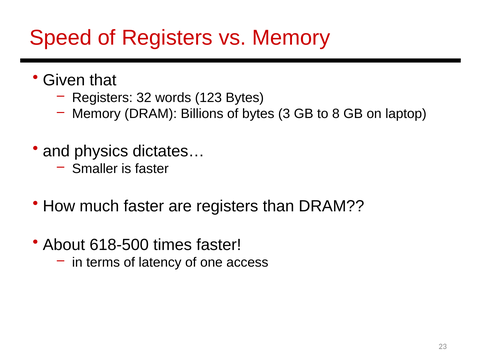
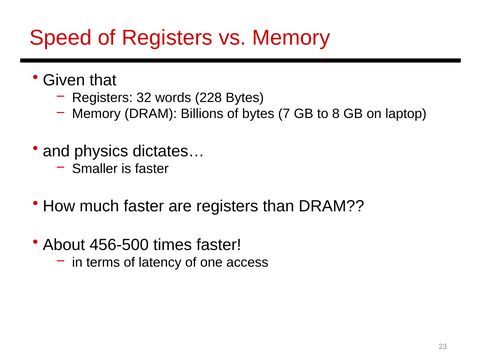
123: 123 -> 228
3: 3 -> 7
618-500: 618-500 -> 456-500
